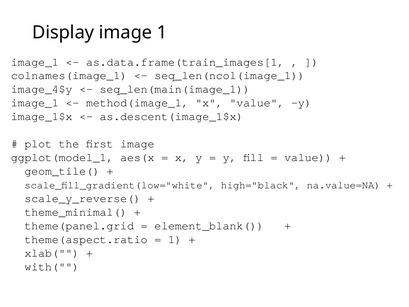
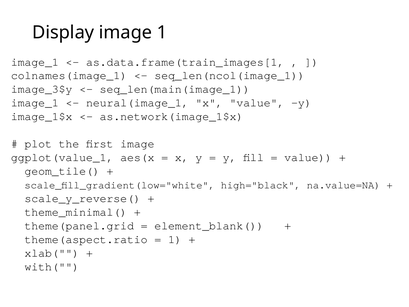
image_4$y: image_4$y -> image_3$y
method(image_1: method(image_1 -> neural(image_1
as.descent(image_1$x: as.descent(image_1$x -> as.network(image_1$x
ggplot(model_1: ggplot(model_1 -> ggplot(value_1
